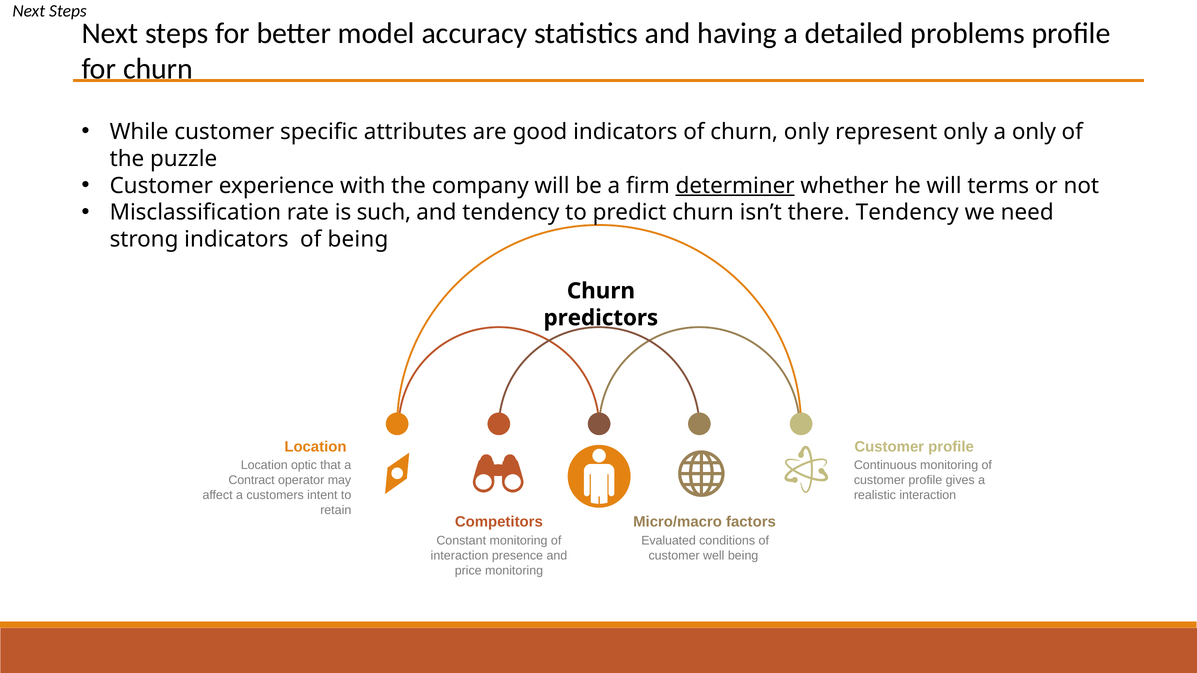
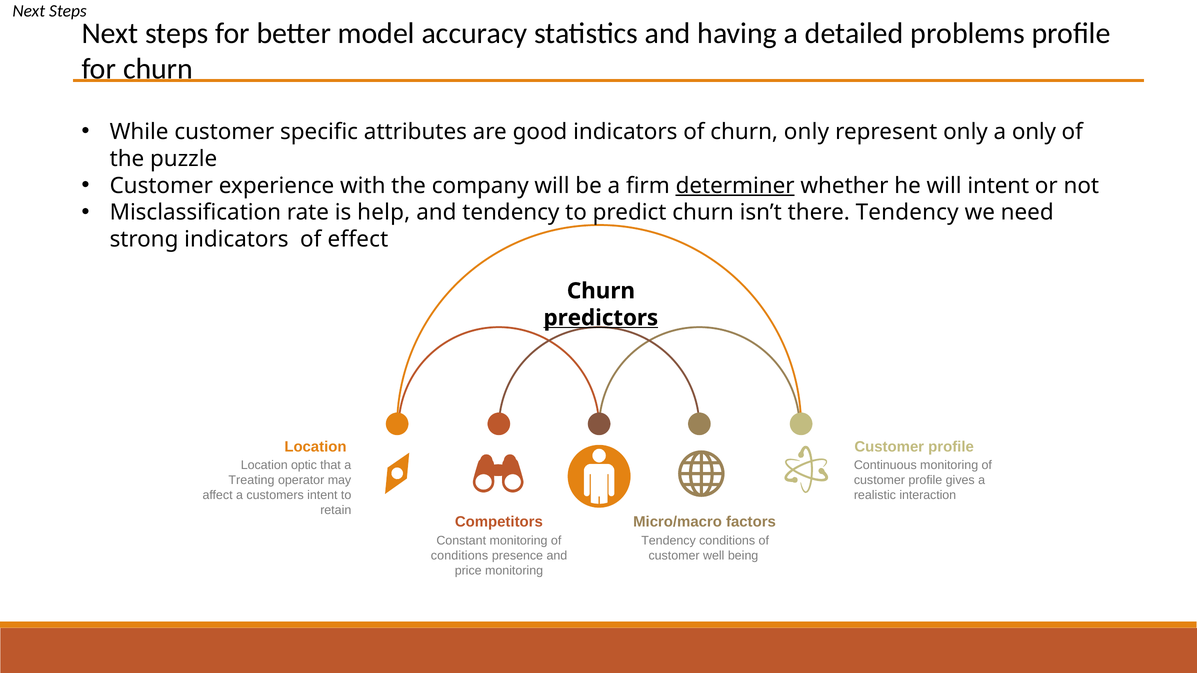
will terms: terms -> intent
such: such -> help
of being: being -> effect
predictors underline: none -> present
Contract: Contract -> Treating
Evaluated at (669, 541): Evaluated -> Tendency
interaction at (460, 556): interaction -> conditions
